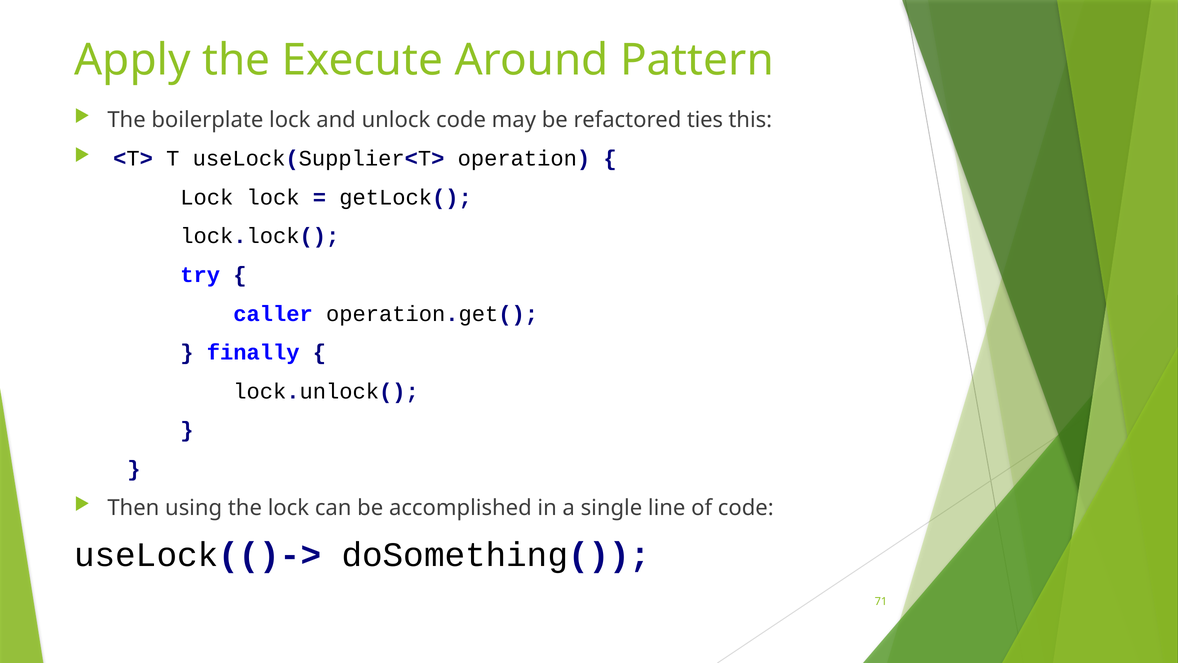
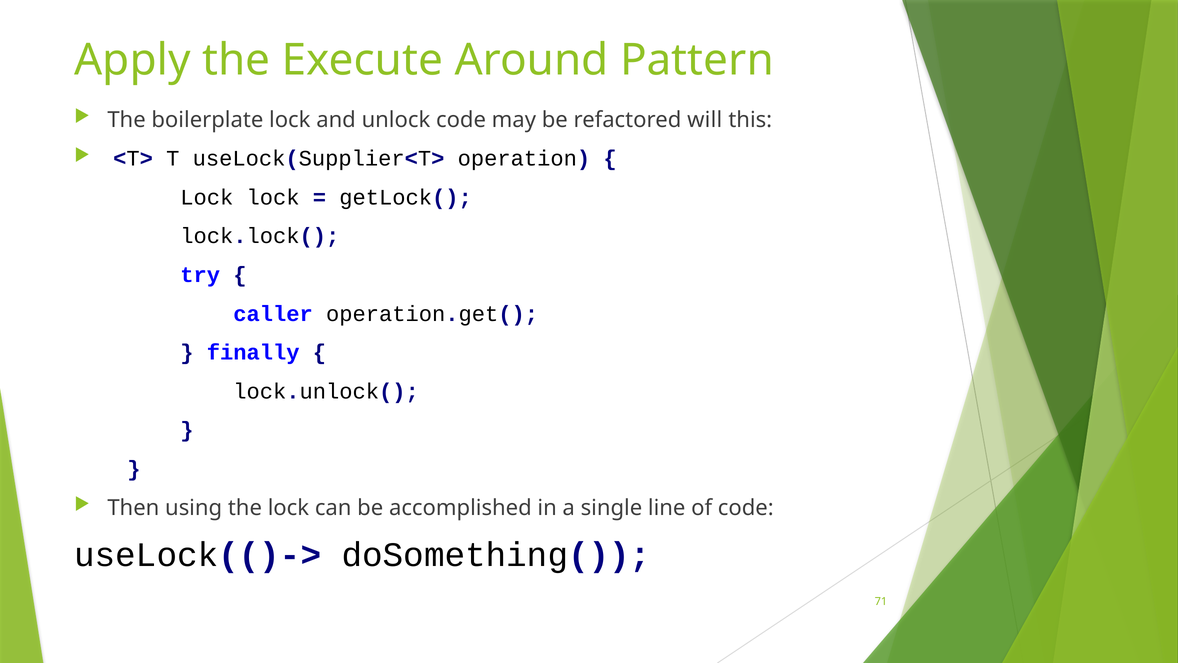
ties: ties -> will
